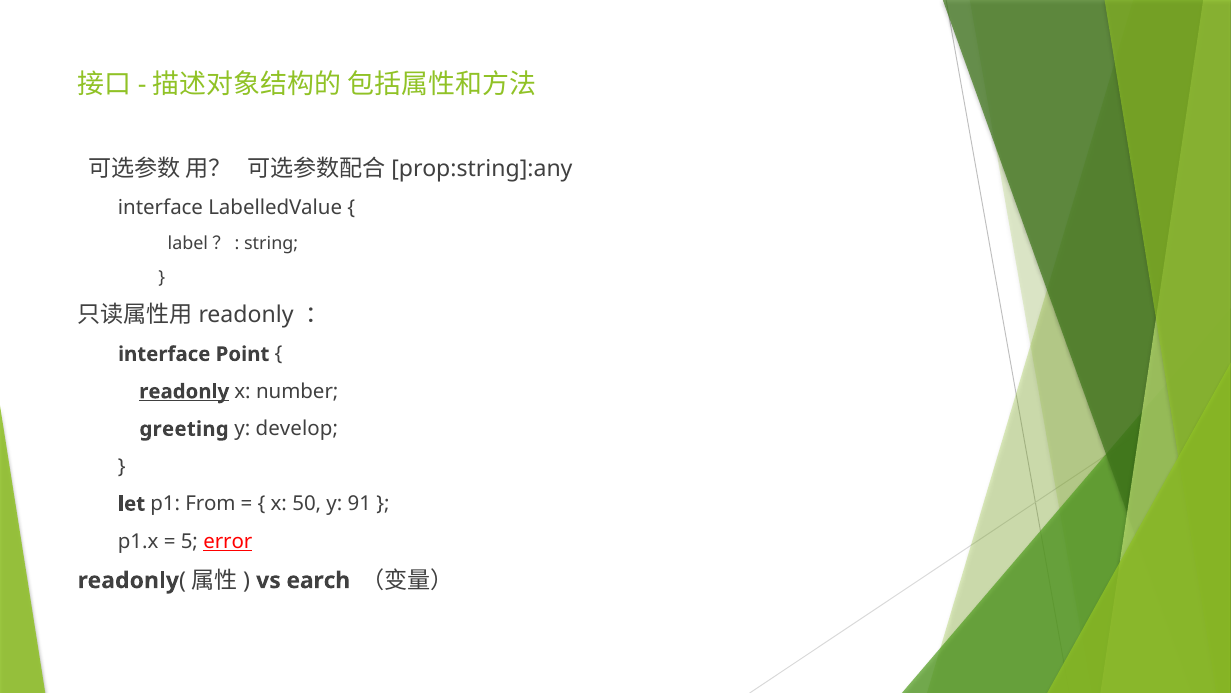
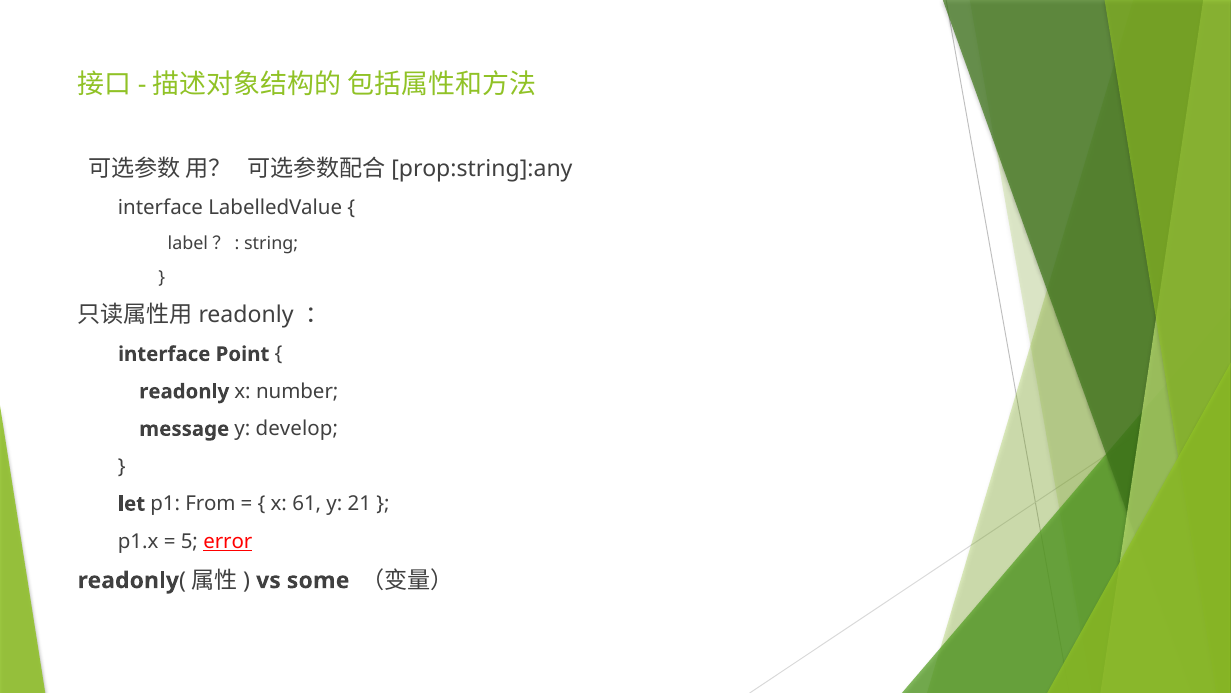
readonly at (184, 391) underline: present -> none
greeting: greeting -> message
50: 50 -> 61
91: 91 -> 21
earch: earch -> some
